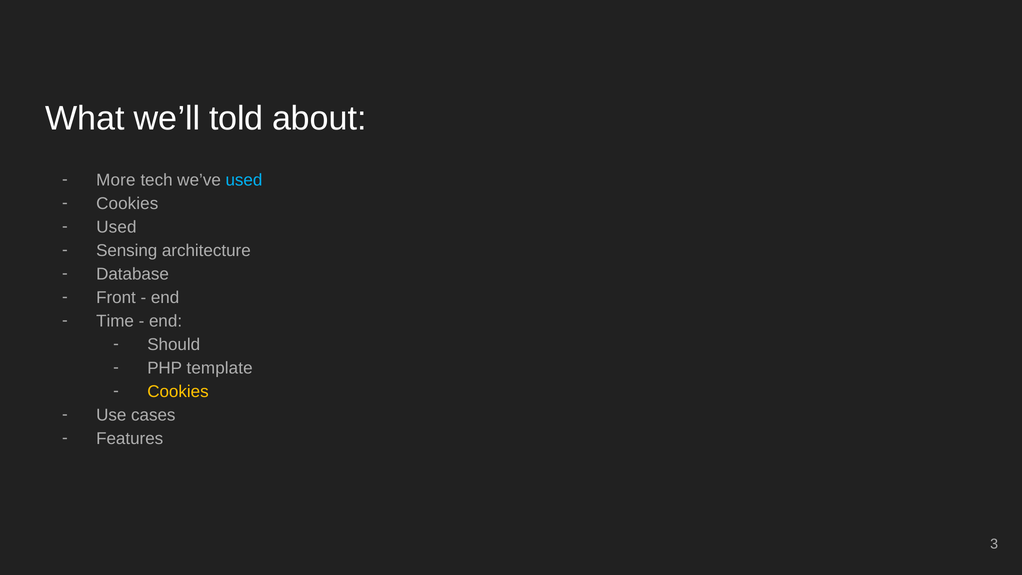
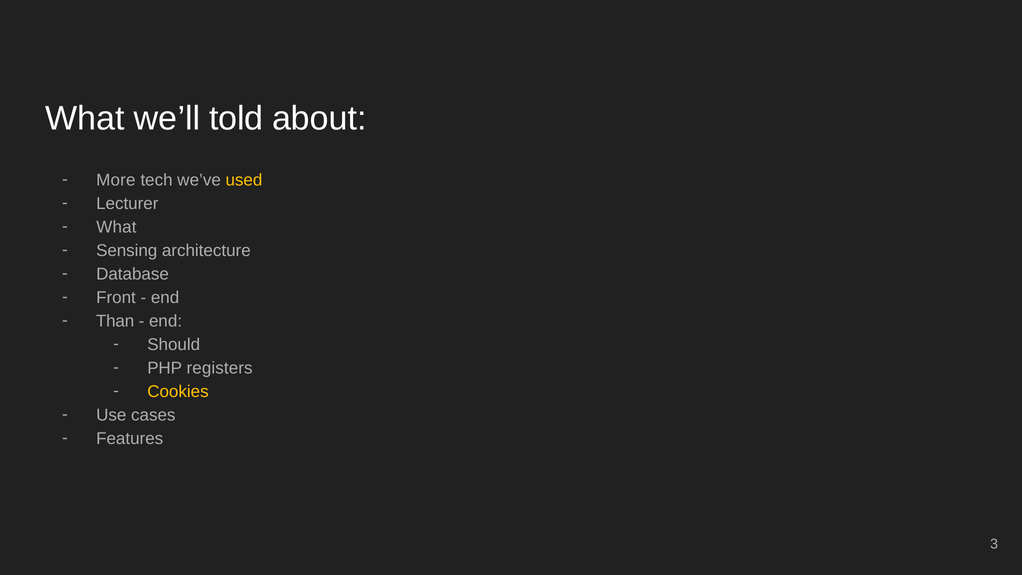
used at (244, 180) colour: light blue -> yellow
Cookies at (127, 203): Cookies -> Lecturer
Used at (116, 227): Used -> What
Time: Time -> Than
template: template -> registers
